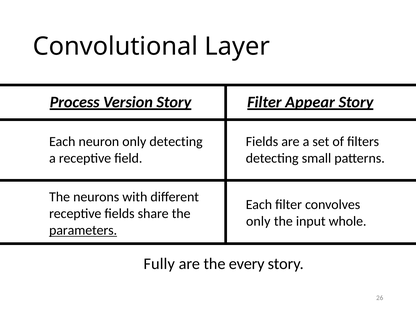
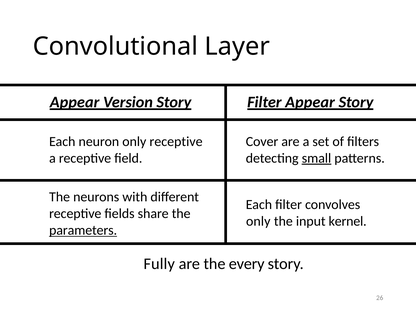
Process at (75, 102): Process -> Appear
only detecting: detecting -> receptive
Fields at (262, 142): Fields -> Cover
small underline: none -> present
whole: whole -> kernel
